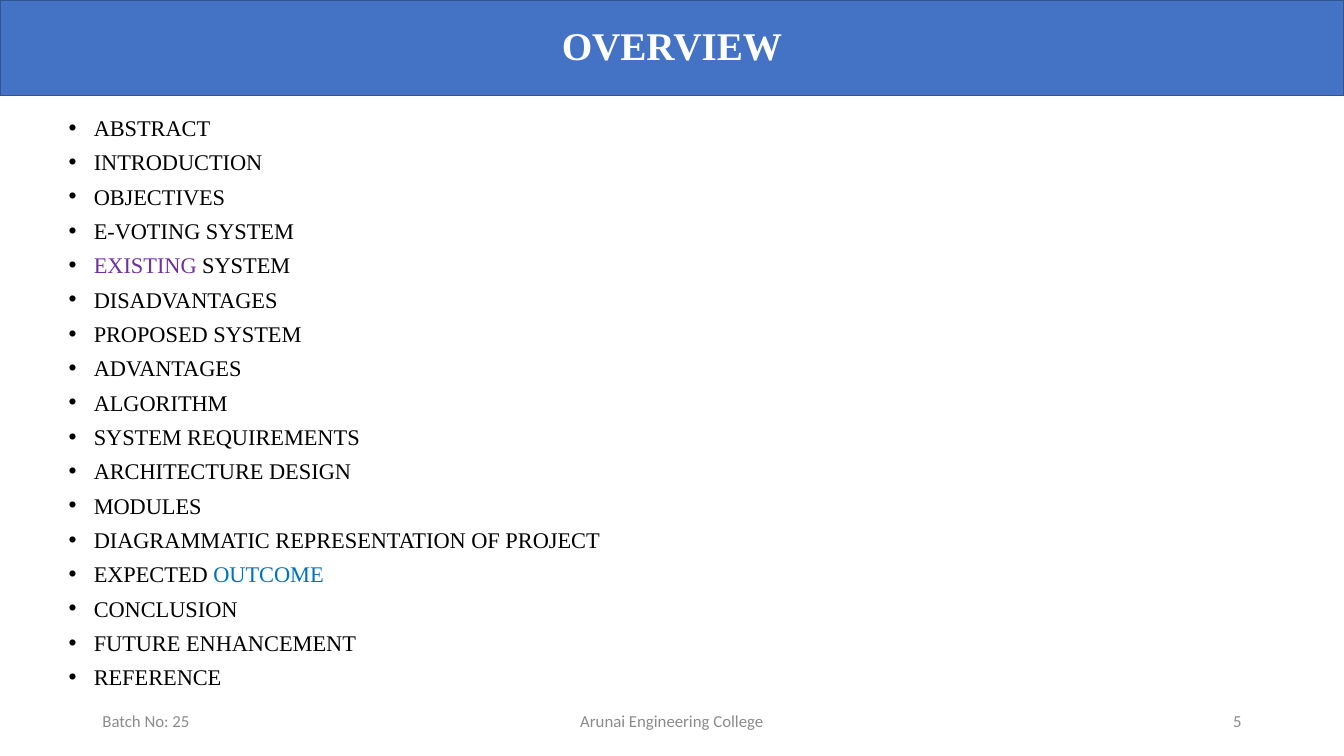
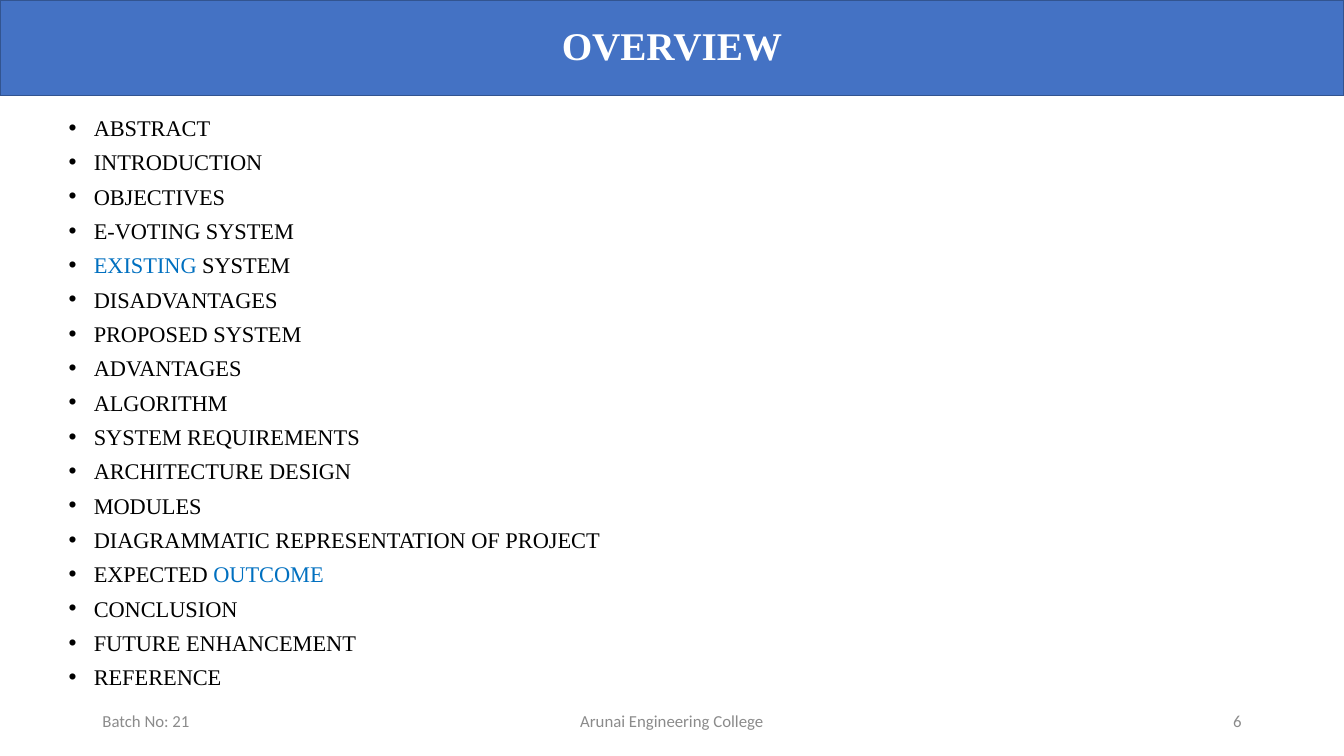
EXISTING colour: purple -> blue
5: 5 -> 6
25: 25 -> 21
